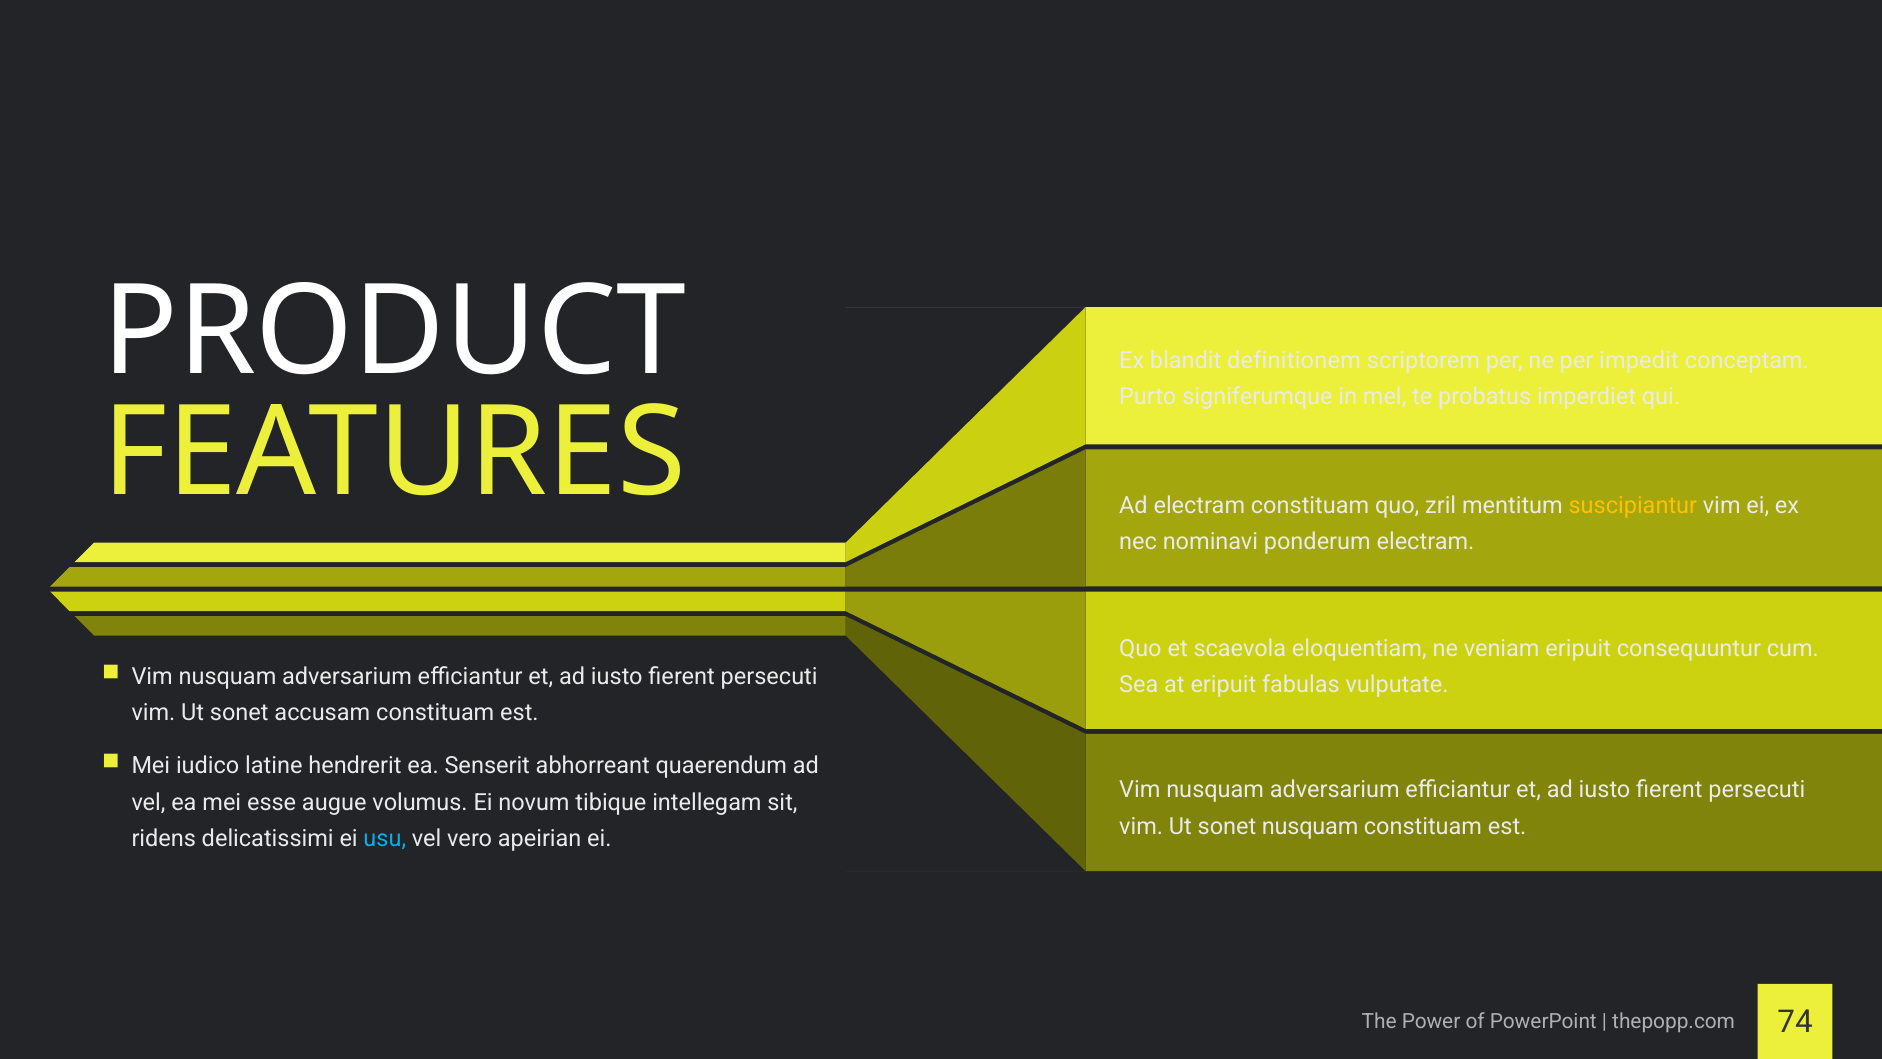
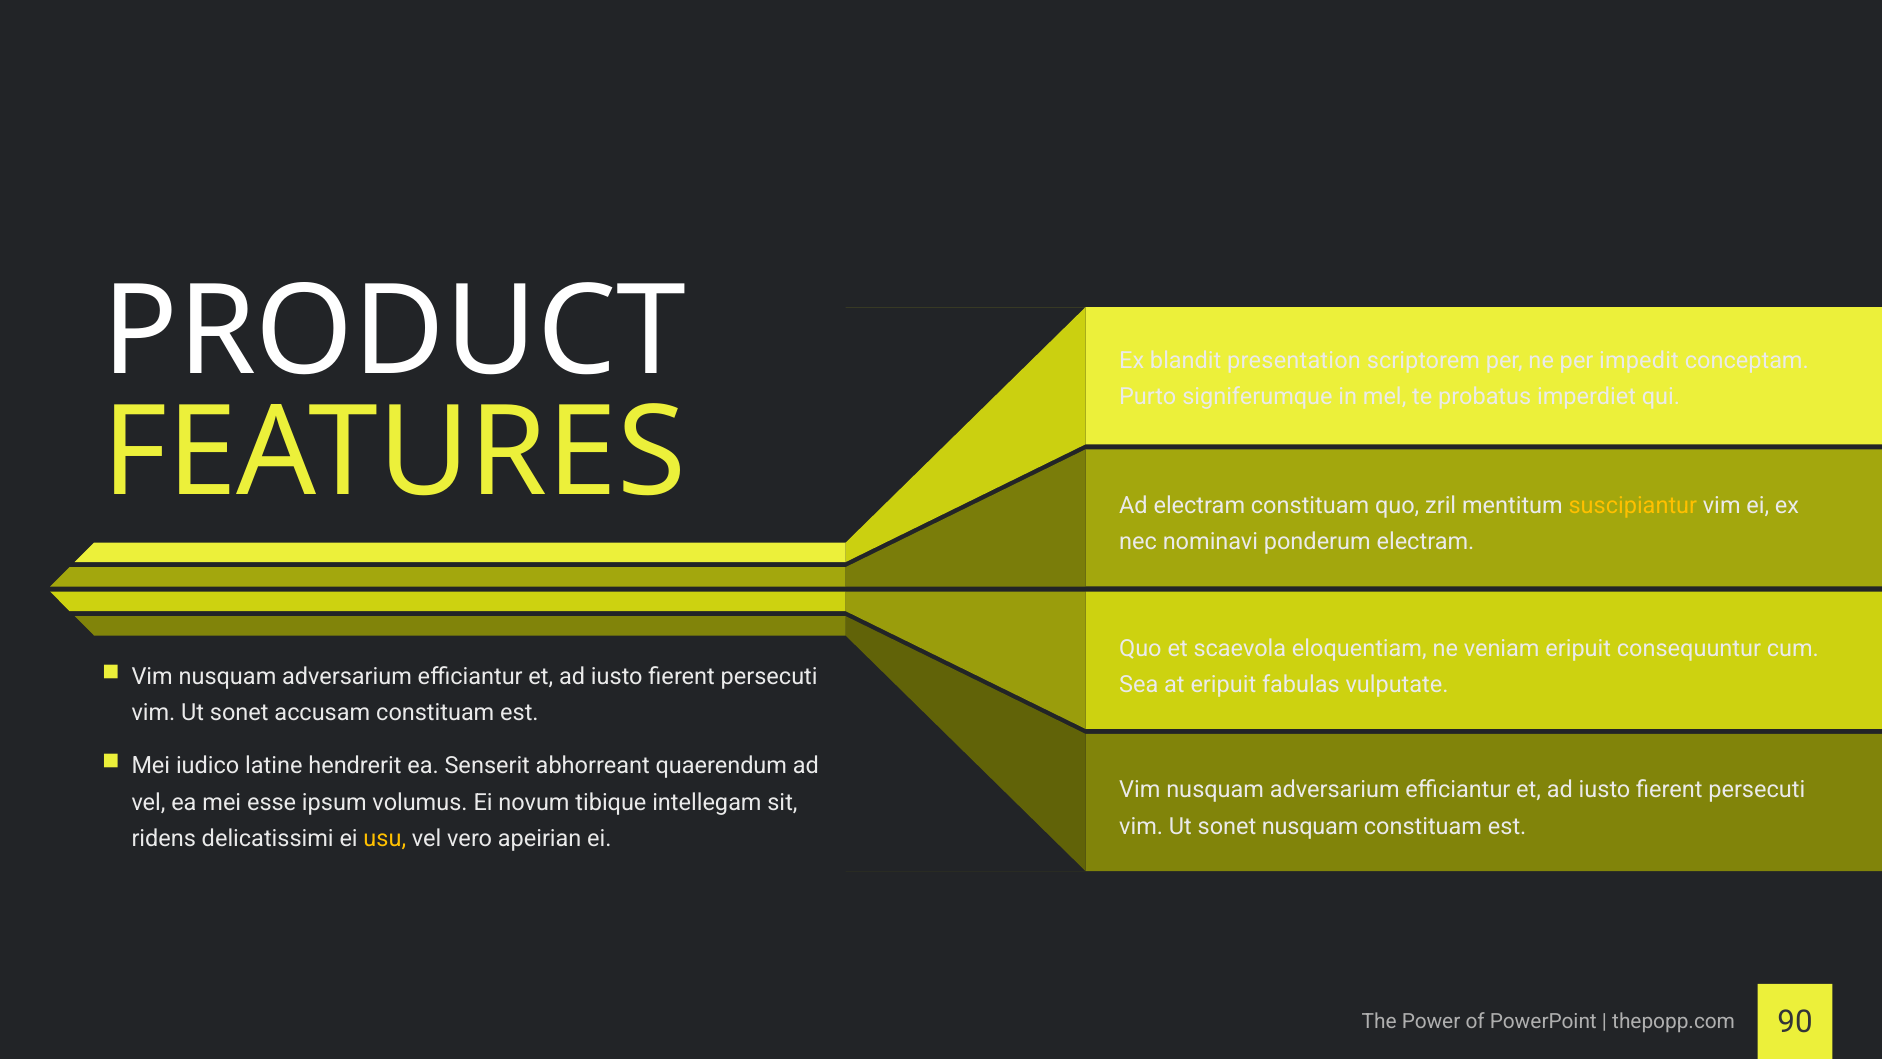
definitionem: definitionem -> presentation
augue: augue -> ipsum
usu colour: light blue -> yellow
74: 74 -> 90
